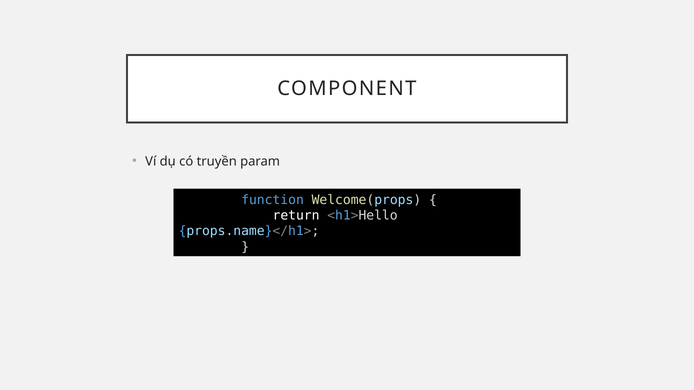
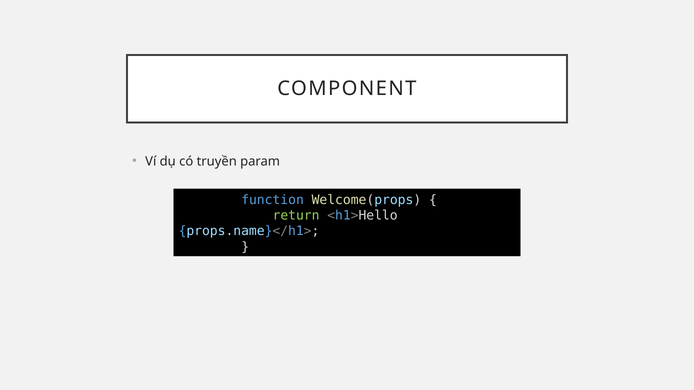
return colour: white -> light green
